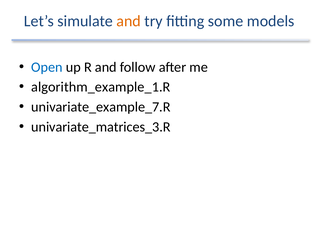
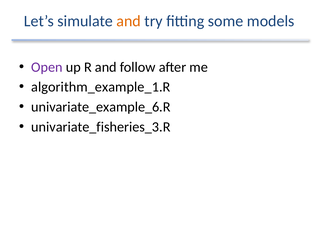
Open colour: blue -> purple
univariate_example_7.R: univariate_example_7.R -> univariate_example_6.R
univariate_matrices_3.R: univariate_matrices_3.R -> univariate_fisheries_3.R
